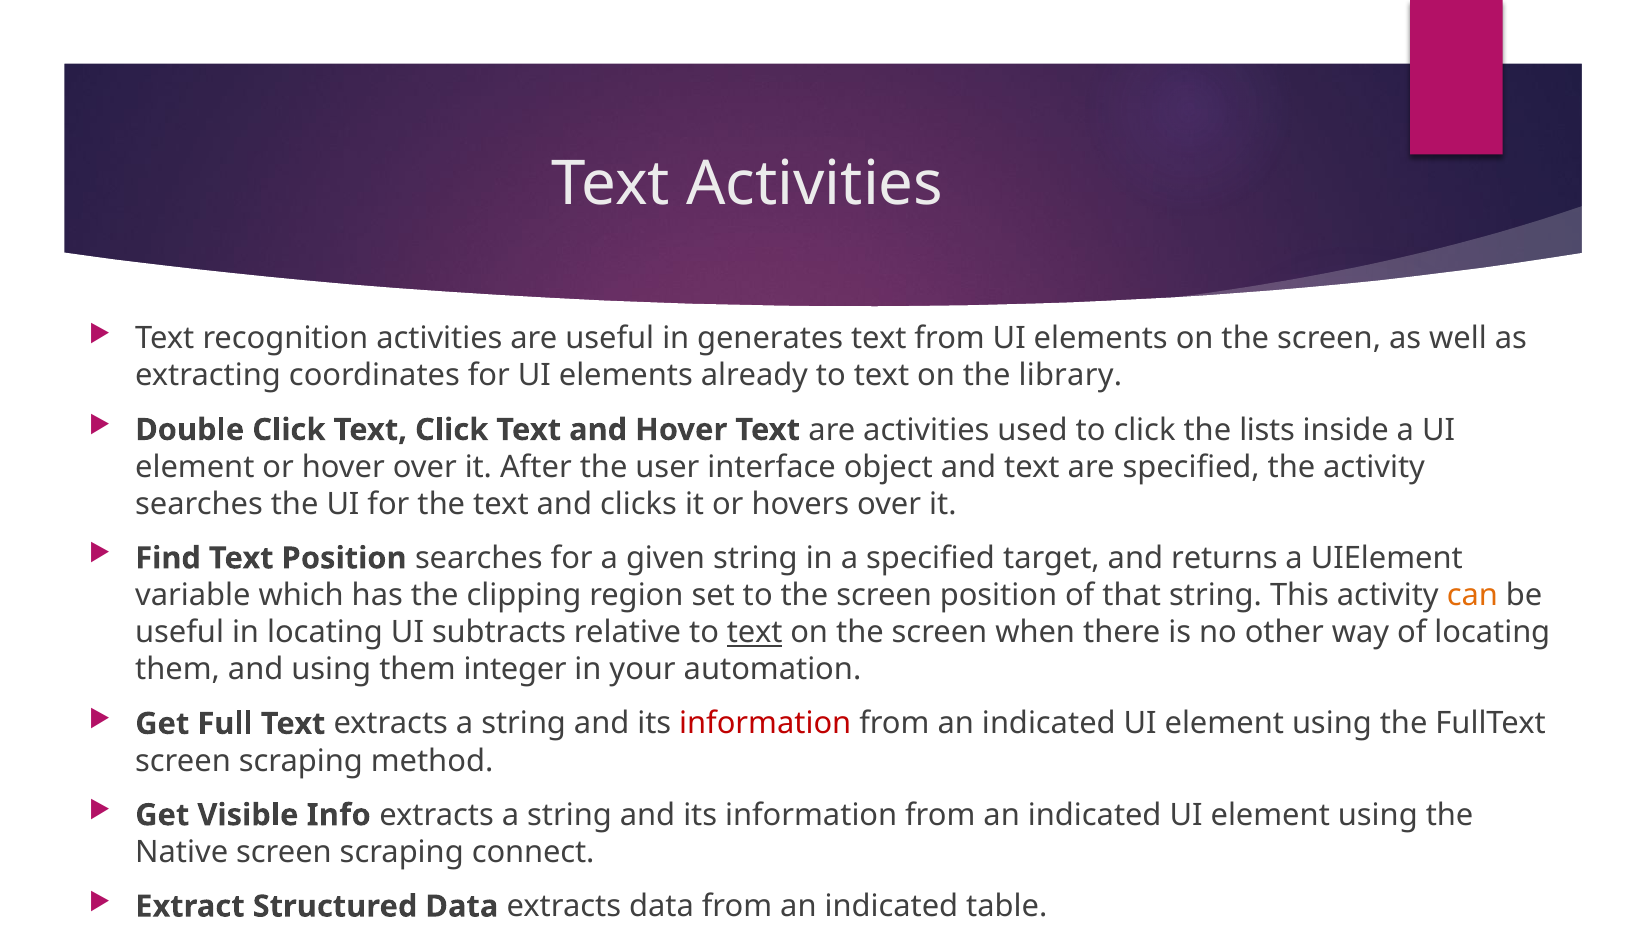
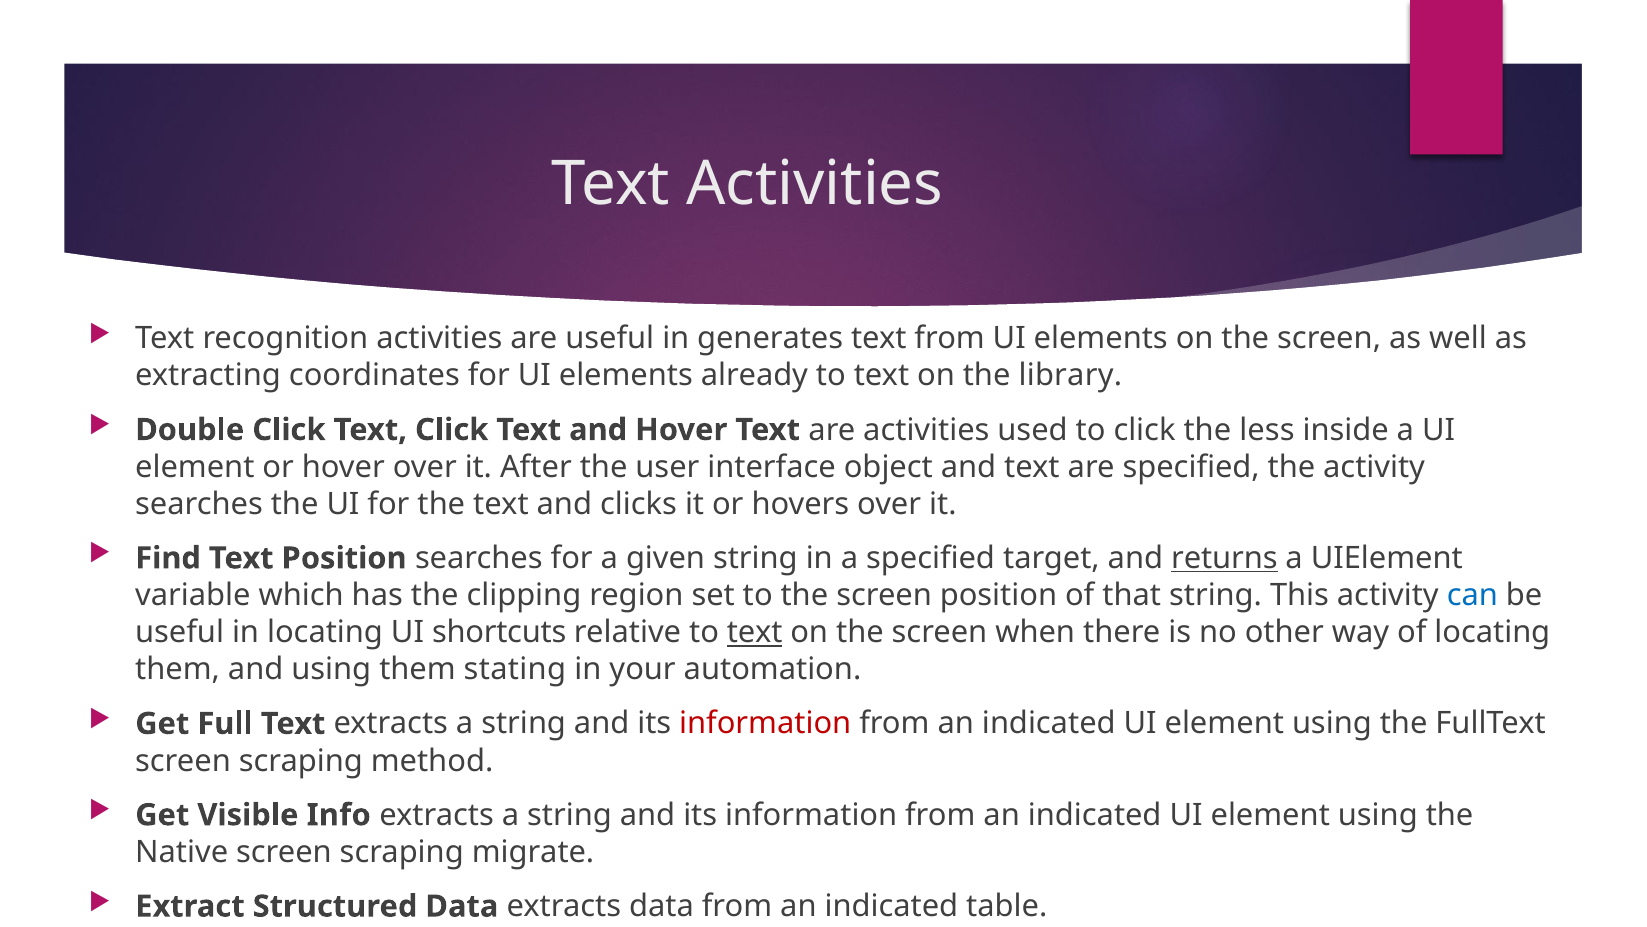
lists: lists -> less
returns underline: none -> present
can colour: orange -> blue
subtracts: subtracts -> shortcuts
integer: integer -> stating
connect: connect -> migrate
